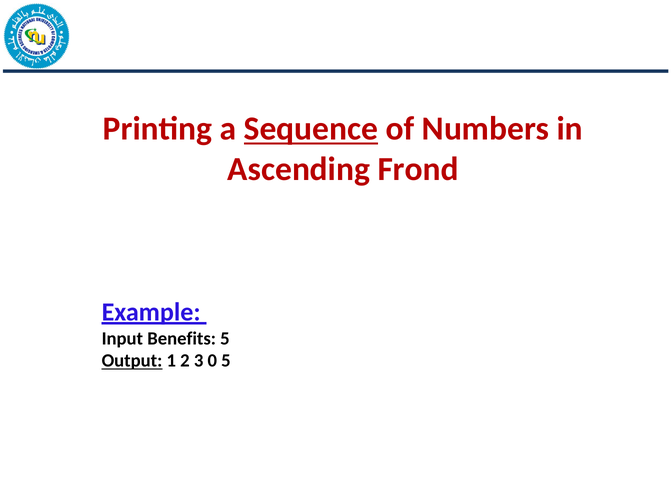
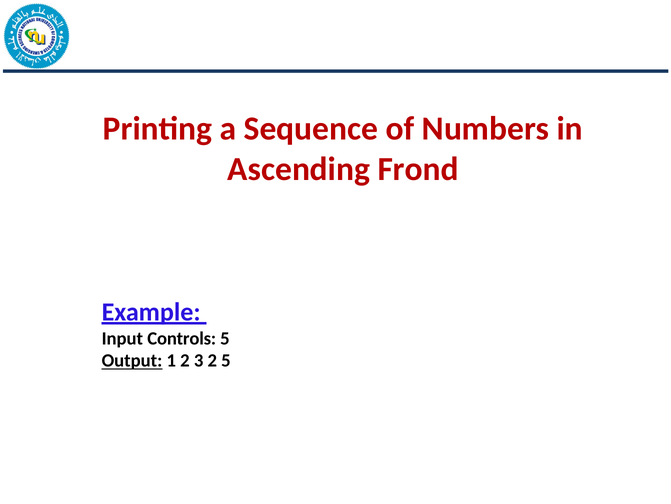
Sequence underline: present -> none
Benefits: Benefits -> Controls
3 0: 0 -> 2
